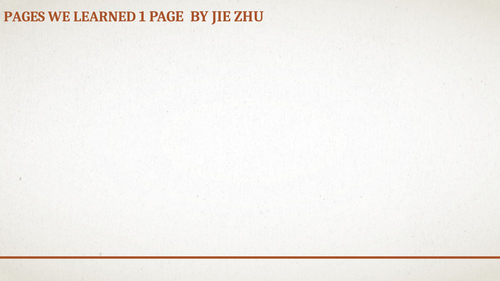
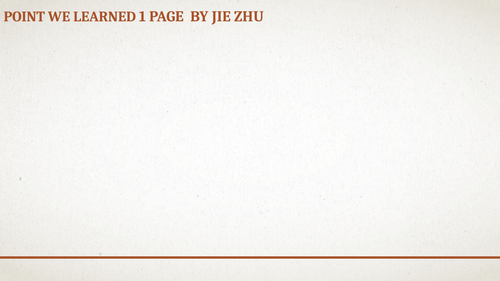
PAGES: PAGES -> POINT
